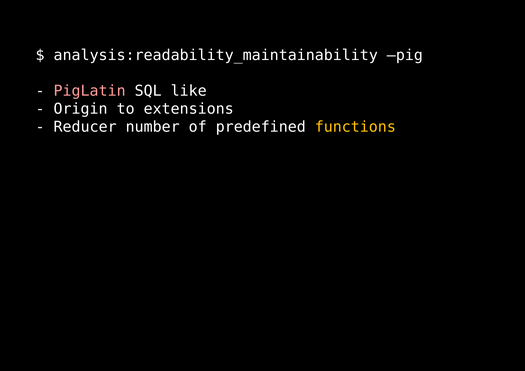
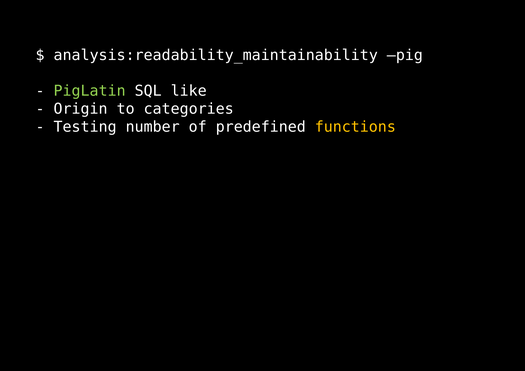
PigLatin colour: pink -> light green
extensions: extensions -> categories
Reducer: Reducer -> Testing
